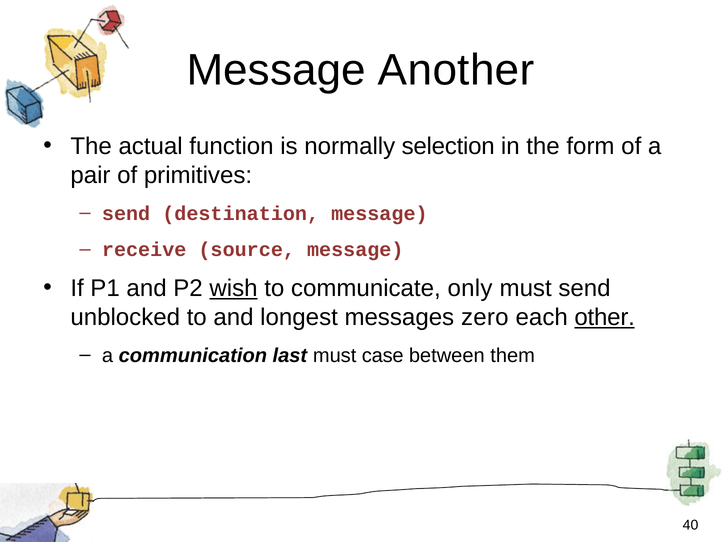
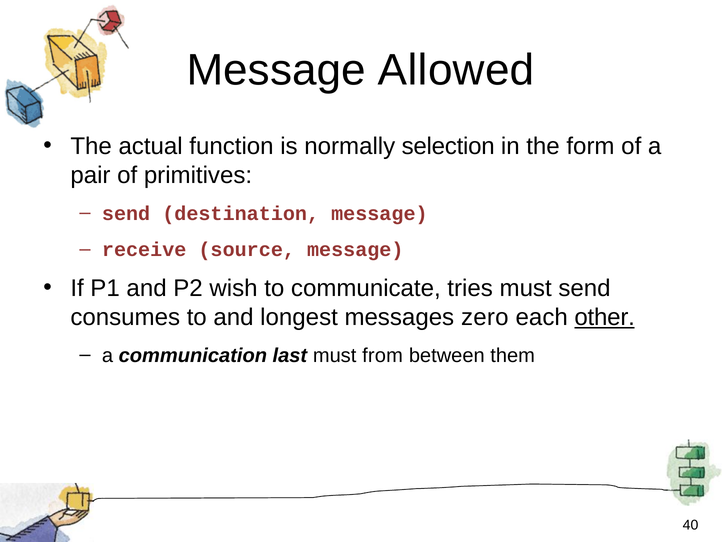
Another: Another -> Allowed
wish underline: present -> none
only: only -> tries
unblocked: unblocked -> consumes
case: case -> from
